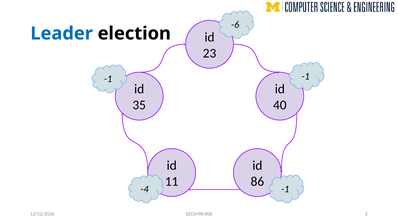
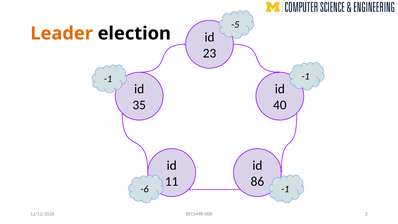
-6: -6 -> -5
Leader colour: blue -> orange
-4: -4 -> -6
